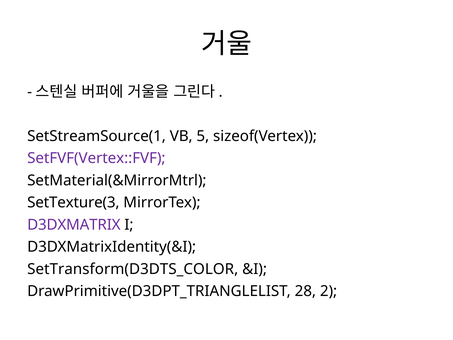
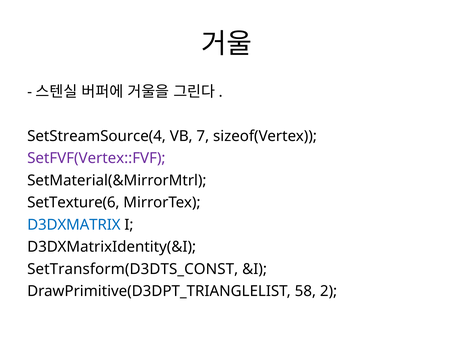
SetStreamSource(1: SetStreamSource(1 -> SetStreamSource(4
5: 5 -> 7
SetTexture(3: SetTexture(3 -> SetTexture(6
D3DXMATRIX colour: purple -> blue
SetTransform(D3DTS_COLOR: SetTransform(D3DTS_COLOR -> SetTransform(D3DTS_CONST
28: 28 -> 58
